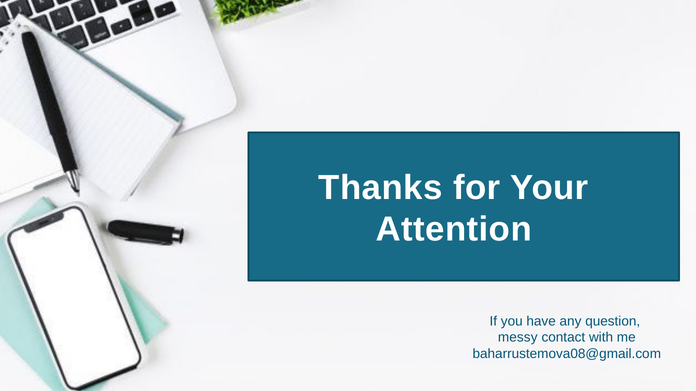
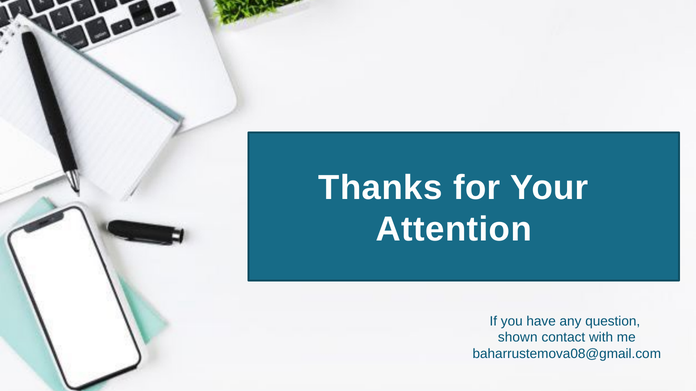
messy: messy -> shown
